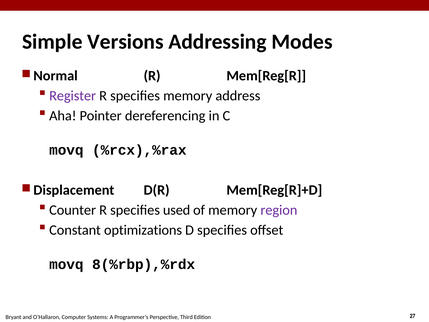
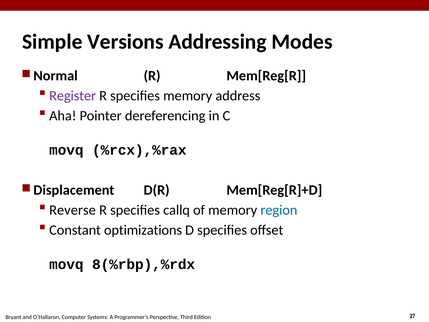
Counter: Counter -> Reverse
used: used -> callq
region colour: purple -> blue
